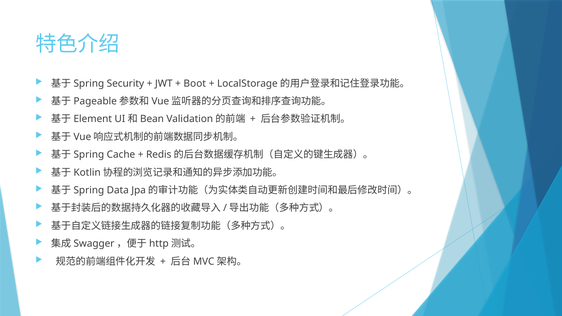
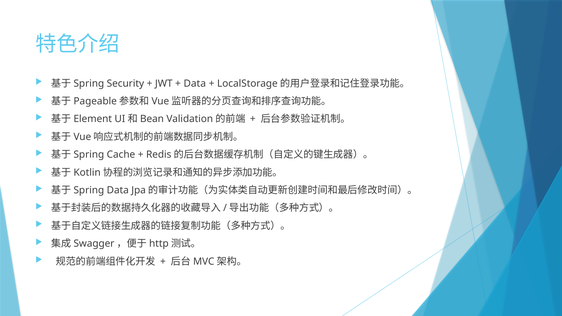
Boot at (195, 83): Boot -> Data
